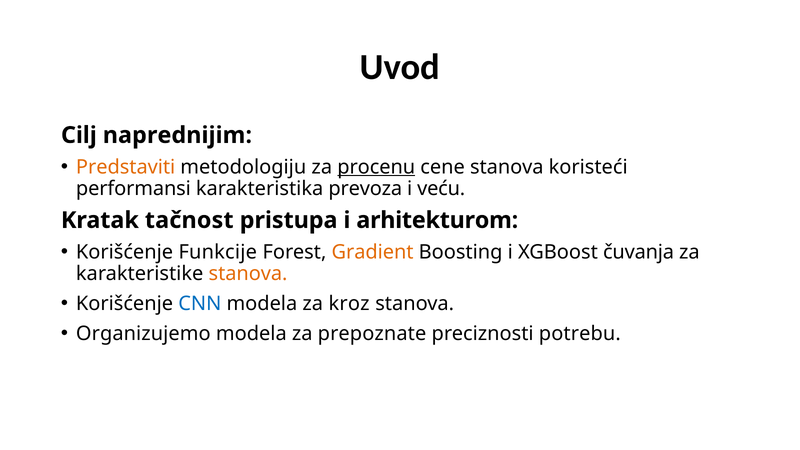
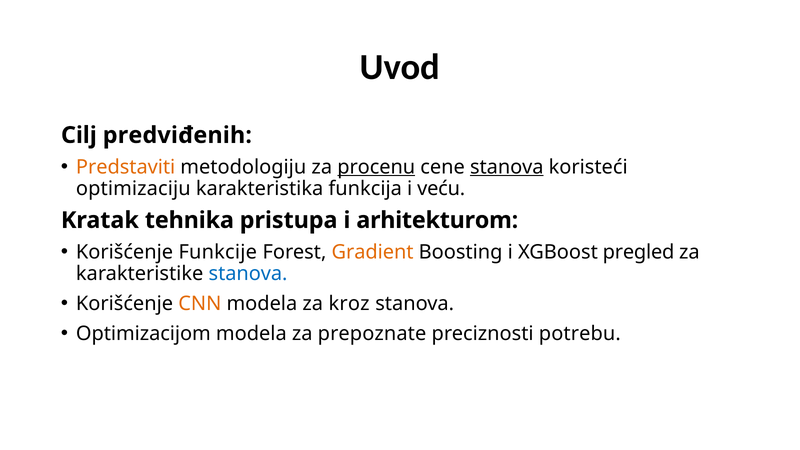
naprednijim: naprednijim -> predviđenih
stanova at (507, 167) underline: none -> present
performansi: performansi -> optimizaciju
prevoza: prevoza -> funkcija
tačnost: tačnost -> tehnika
čuvanja: čuvanja -> pregled
stanova at (248, 274) colour: orange -> blue
CNN colour: blue -> orange
Organizujemo: Organizujemo -> Optimizacijom
